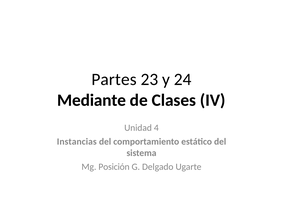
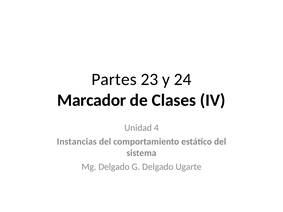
Mediante: Mediante -> Marcador
Mg Posición: Posición -> Delgado
